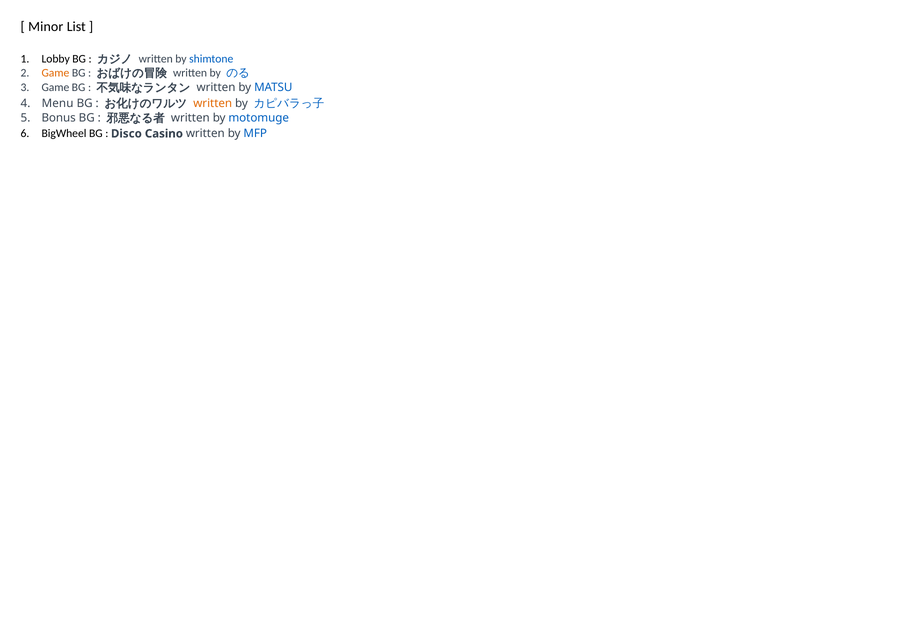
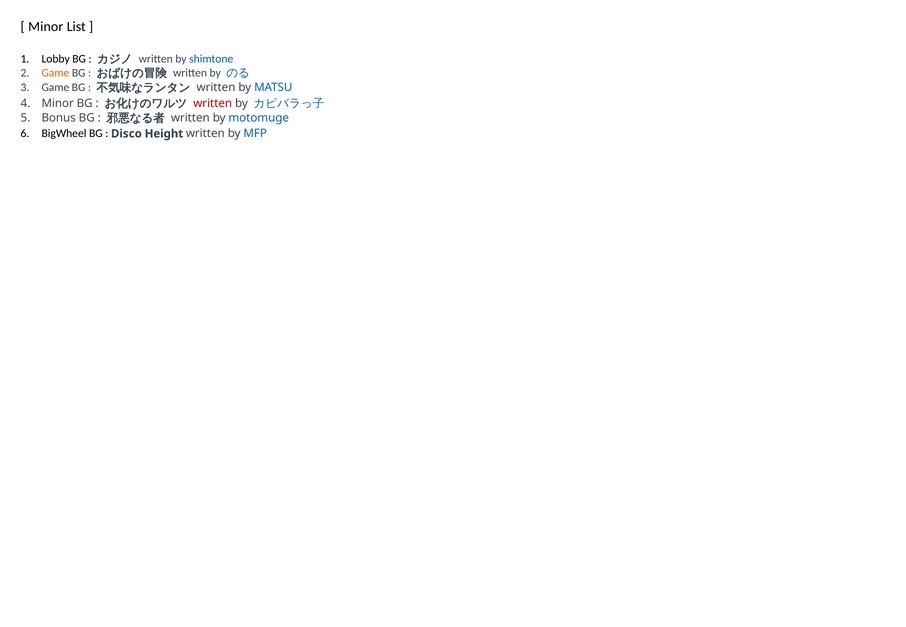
Menu at (58, 103): Menu -> Minor
written at (213, 103) colour: orange -> red
Casino: Casino -> Height
